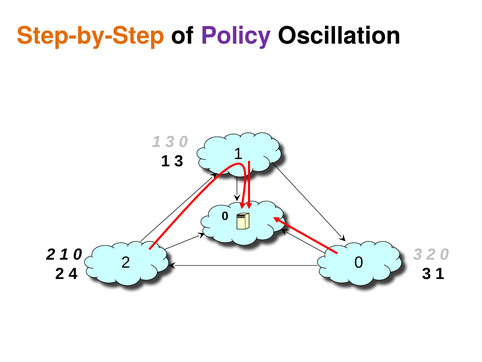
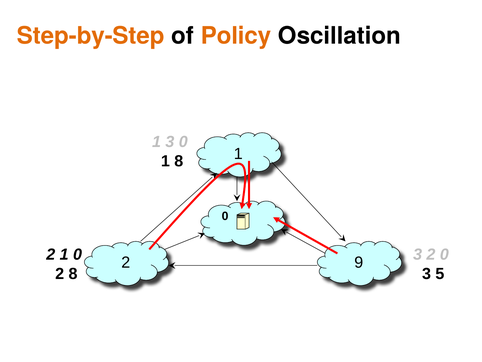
Policy colour: purple -> orange
3 at (179, 161): 3 -> 8
0 at (359, 262): 0 -> 9
2 4: 4 -> 8
3 1: 1 -> 5
